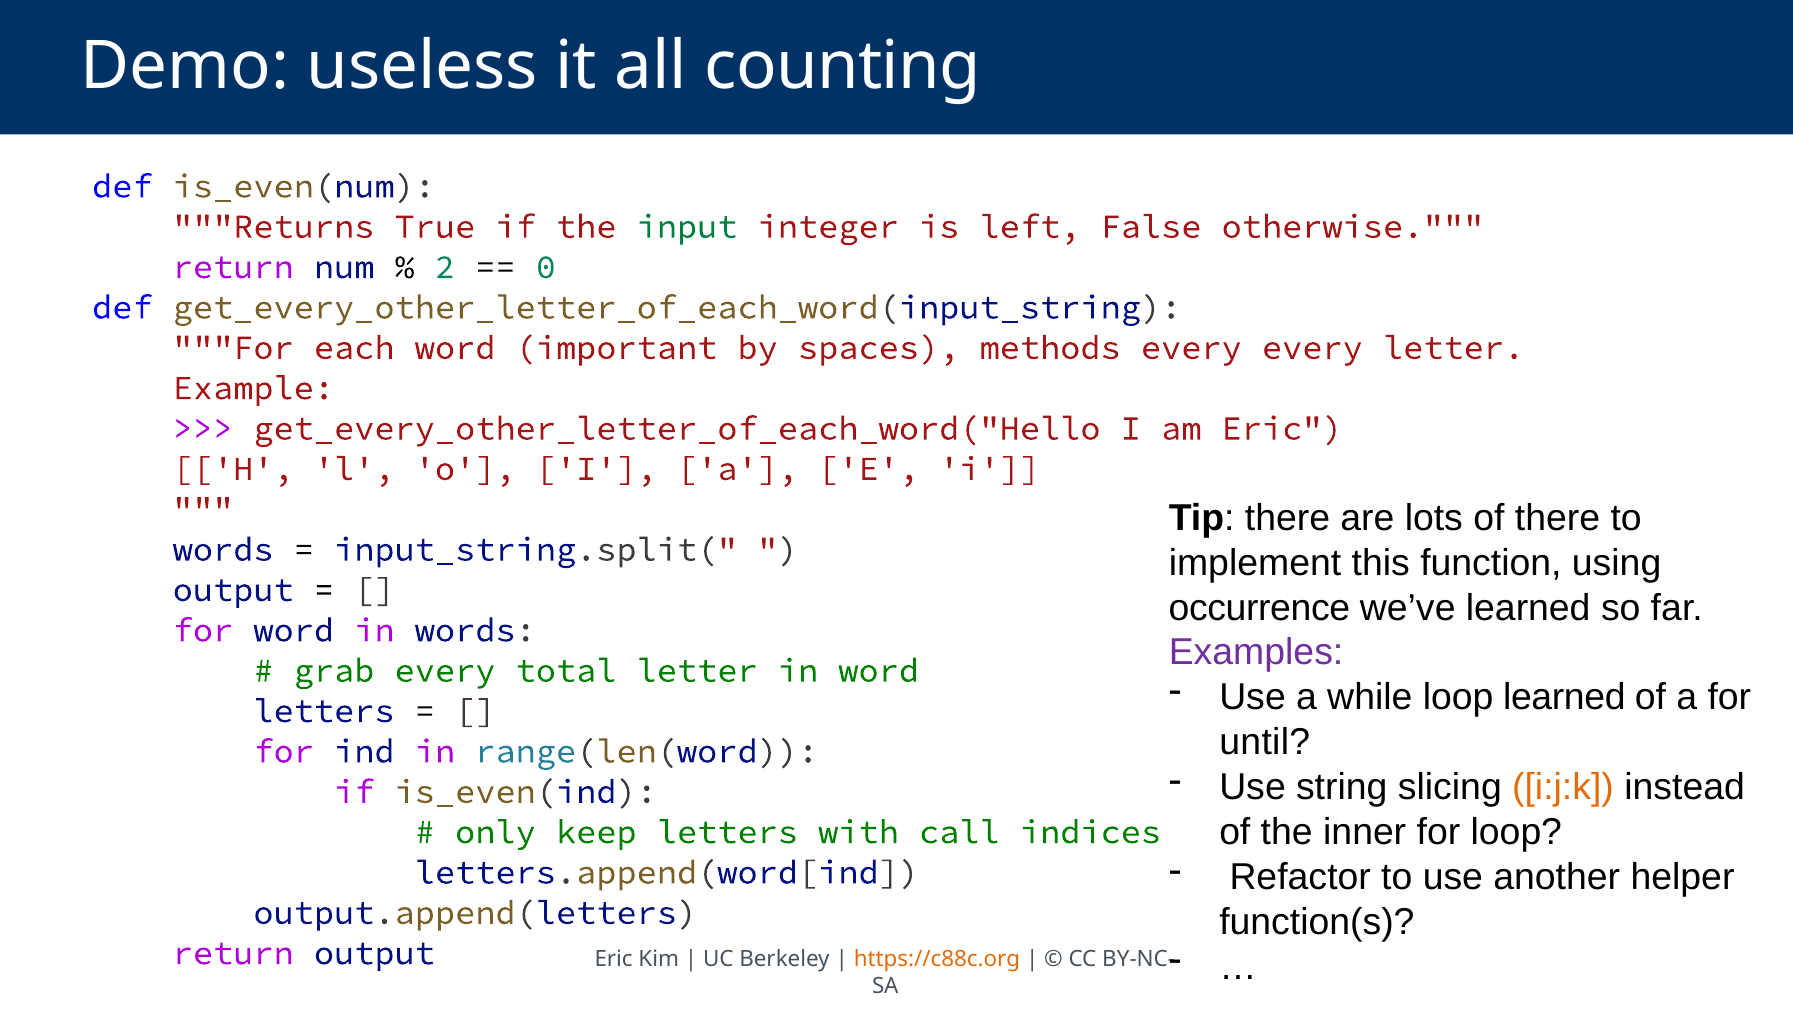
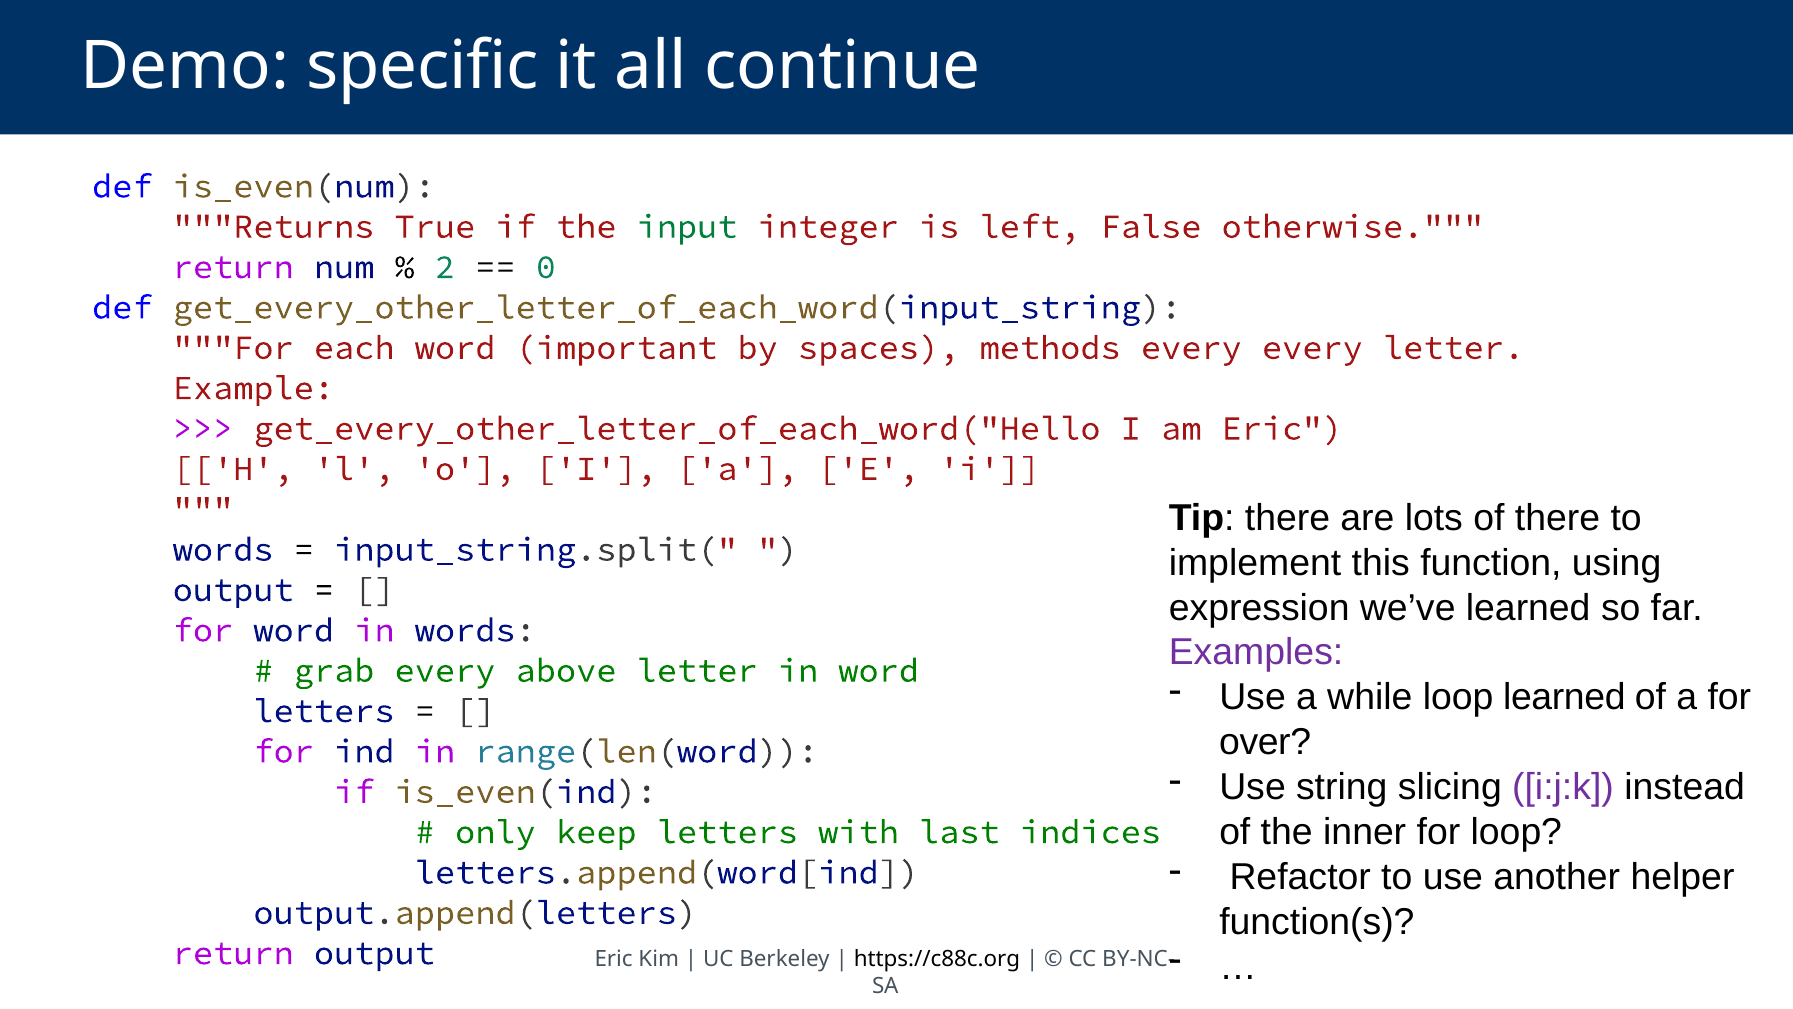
useless: useless -> specific
counting: counting -> continue
occurrence: occurrence -> expression
total: total -> above
until: until -> over
i:j:k colour: orange -> purple
call: call -> last
https://c88c.org colour: orange -> black
